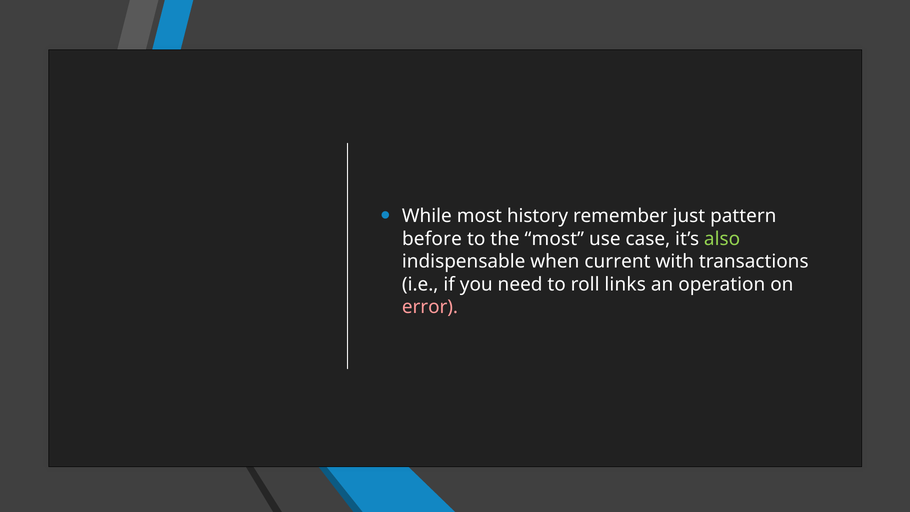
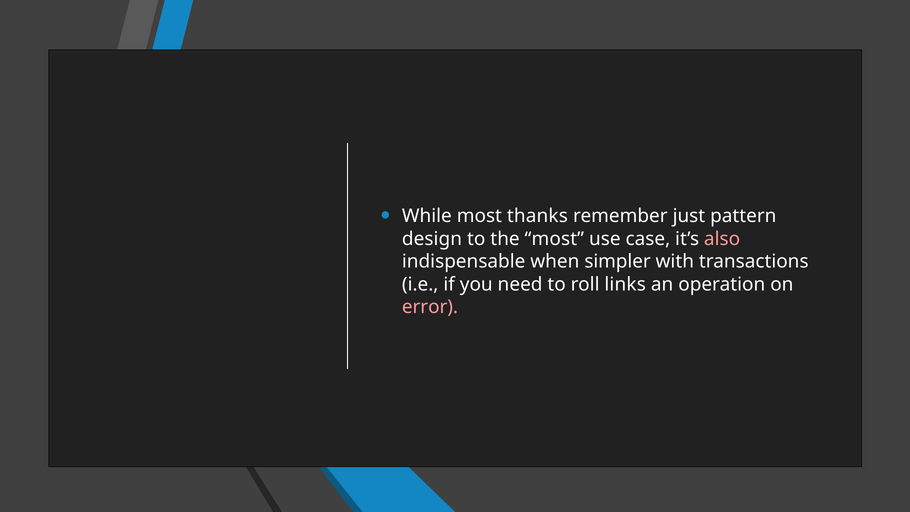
history: history -> thanks
before: before -> design
also colour: light green -> pink
current: current -> simpler
